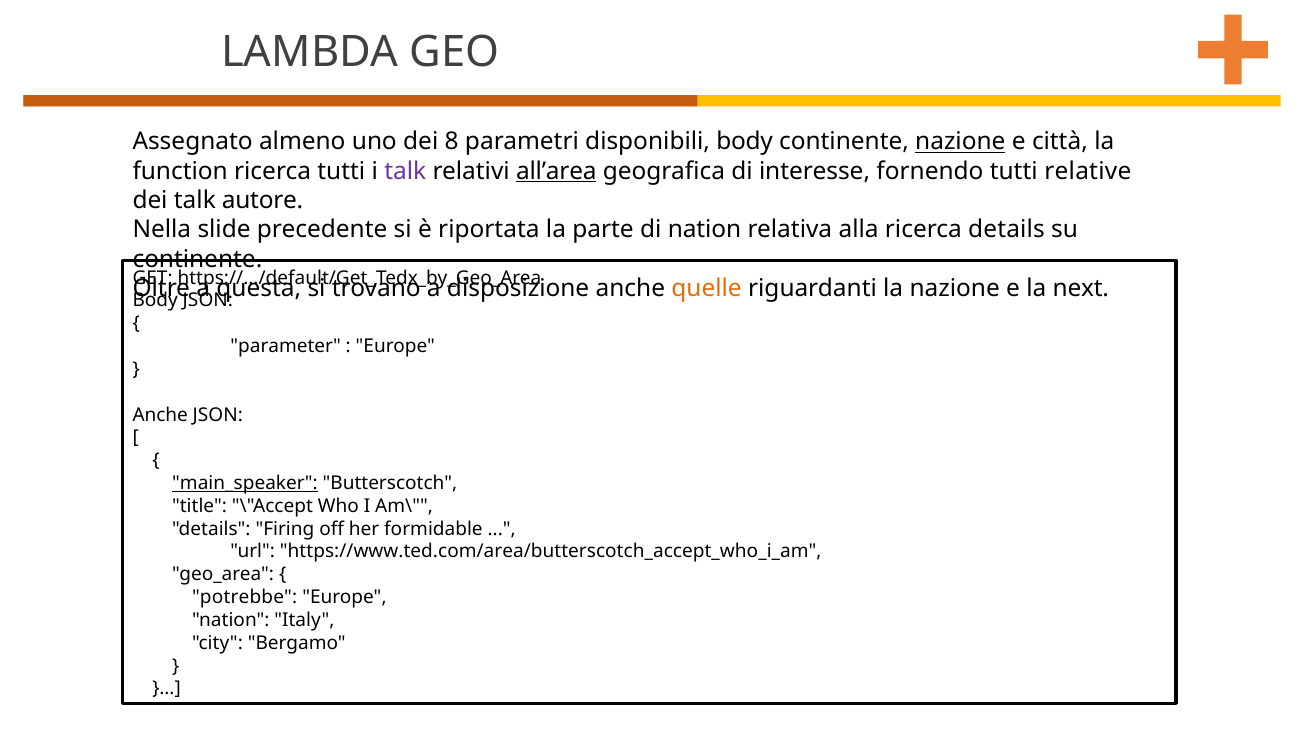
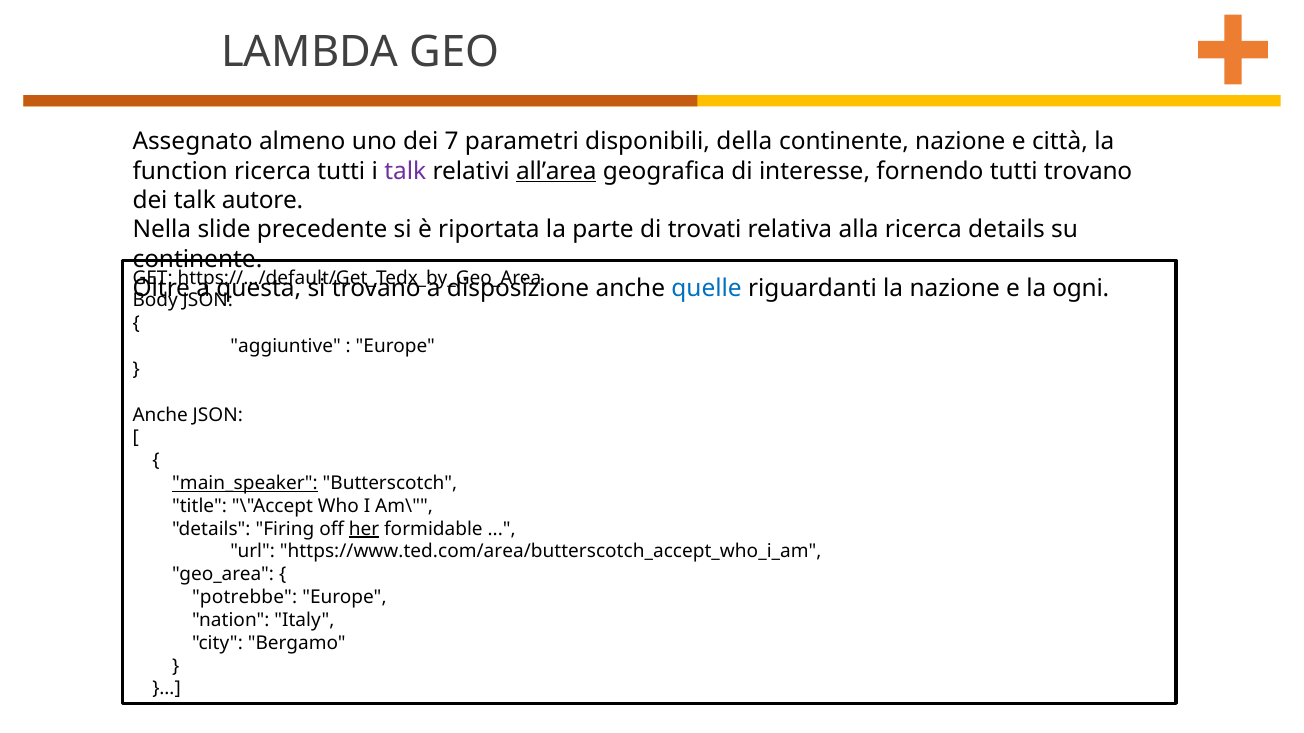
8: 8 -> 7
disponibili body: body -> della
nazione at (960, 142) underline: present -> none
tutti relative: relative -> trovano
di nation: nation -> trovati
quelle colour: orange -> blue
next: next -> ogni
parameter: parameter -> aggiuntive
her underline: none -> present
